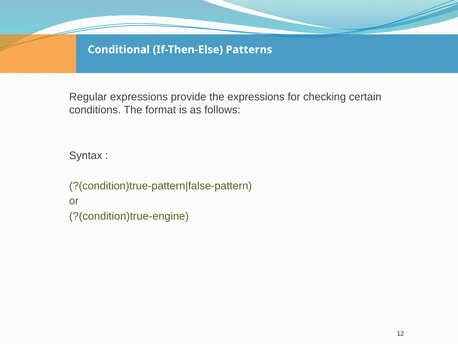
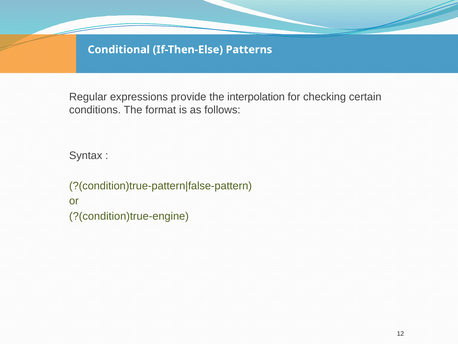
the expressions: expressions -> interpolation
